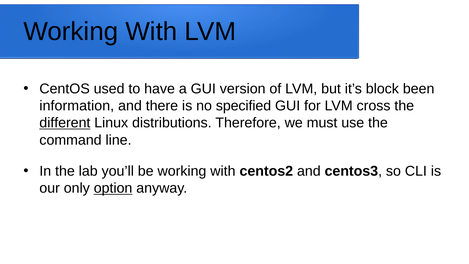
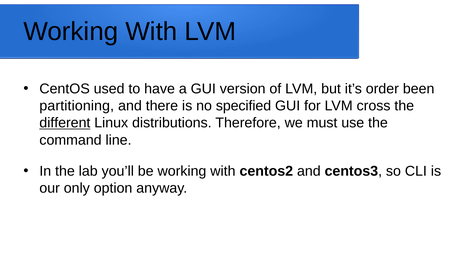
block: block -> order
information: information -> partitioning
option underline: present -> none
